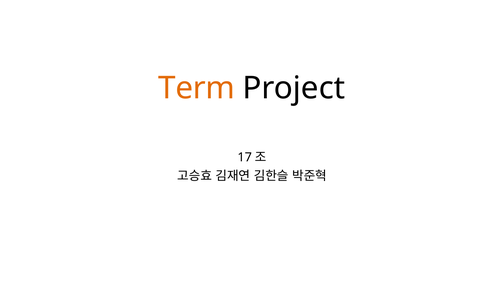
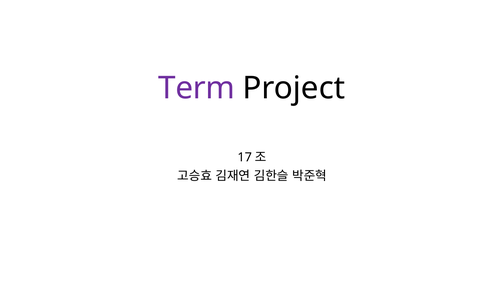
Term colour: orange -> purple
